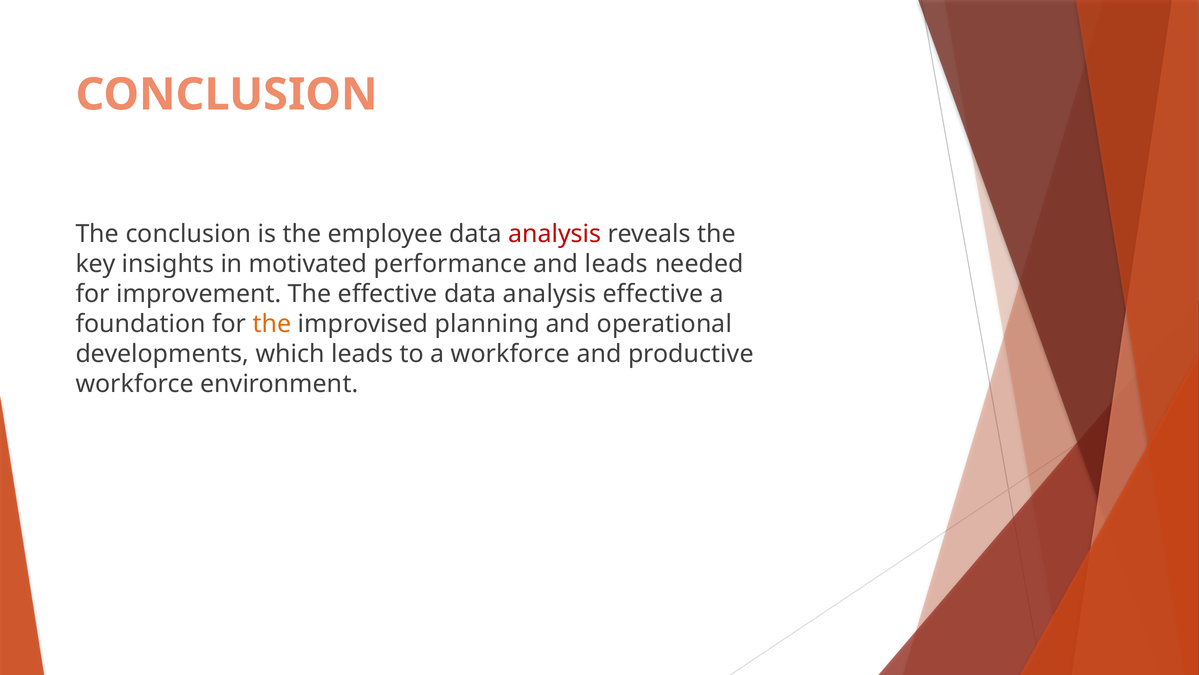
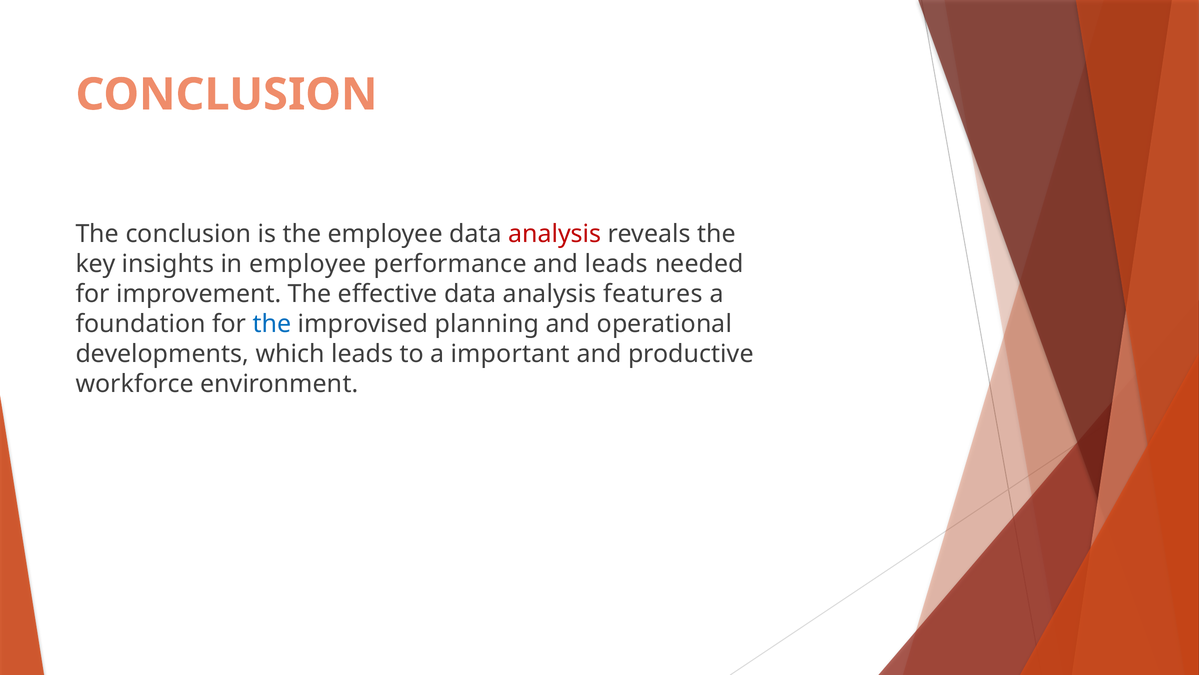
in motivated: motivated -> employee
analysis effective: effective -> features
the at (272, 324) colour: orange -> blue
a workforce: workforce -> important
